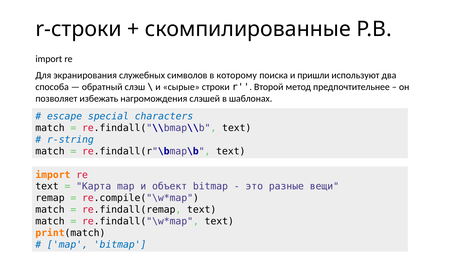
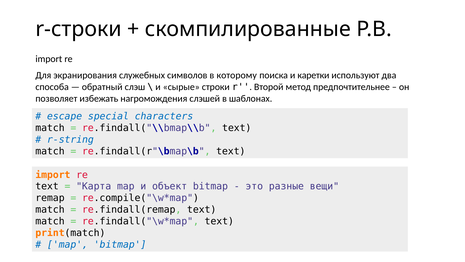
пришли: пришли -> каретки
